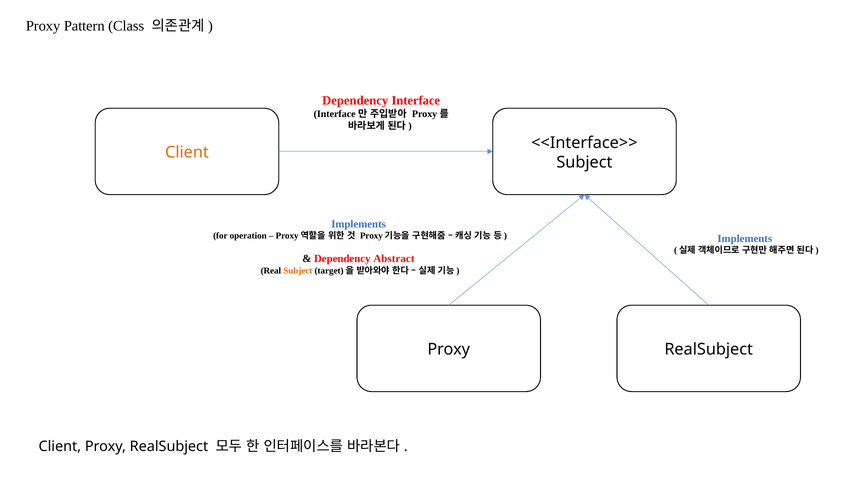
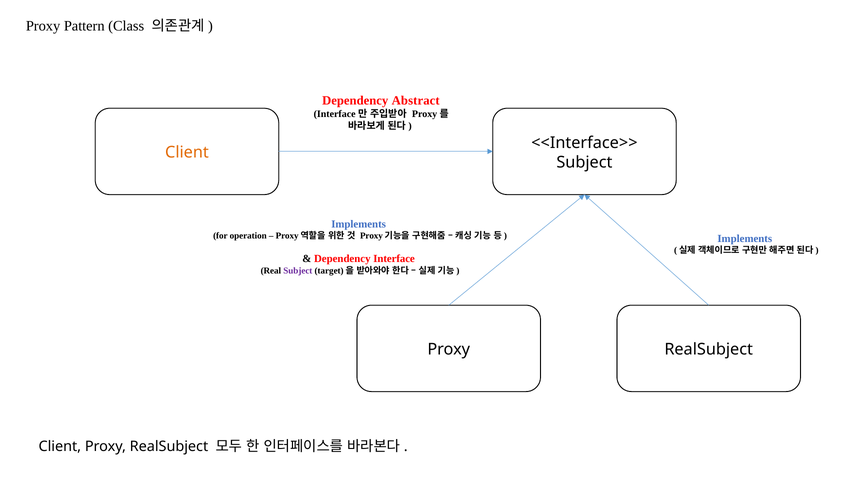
Dependency Interface: Interface -> Abstract
Dependency Abstract: Abstract -> Interface
Subject at (298, 271) colour: orange -> purple
